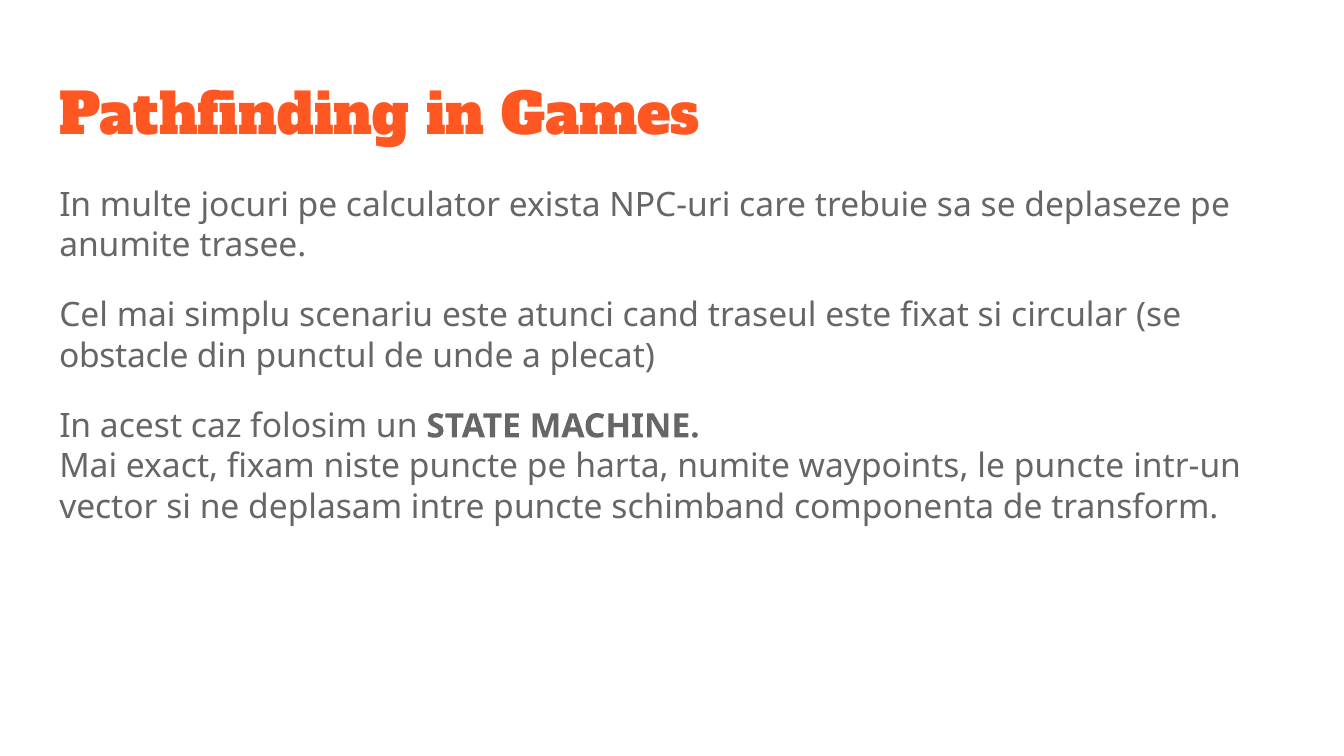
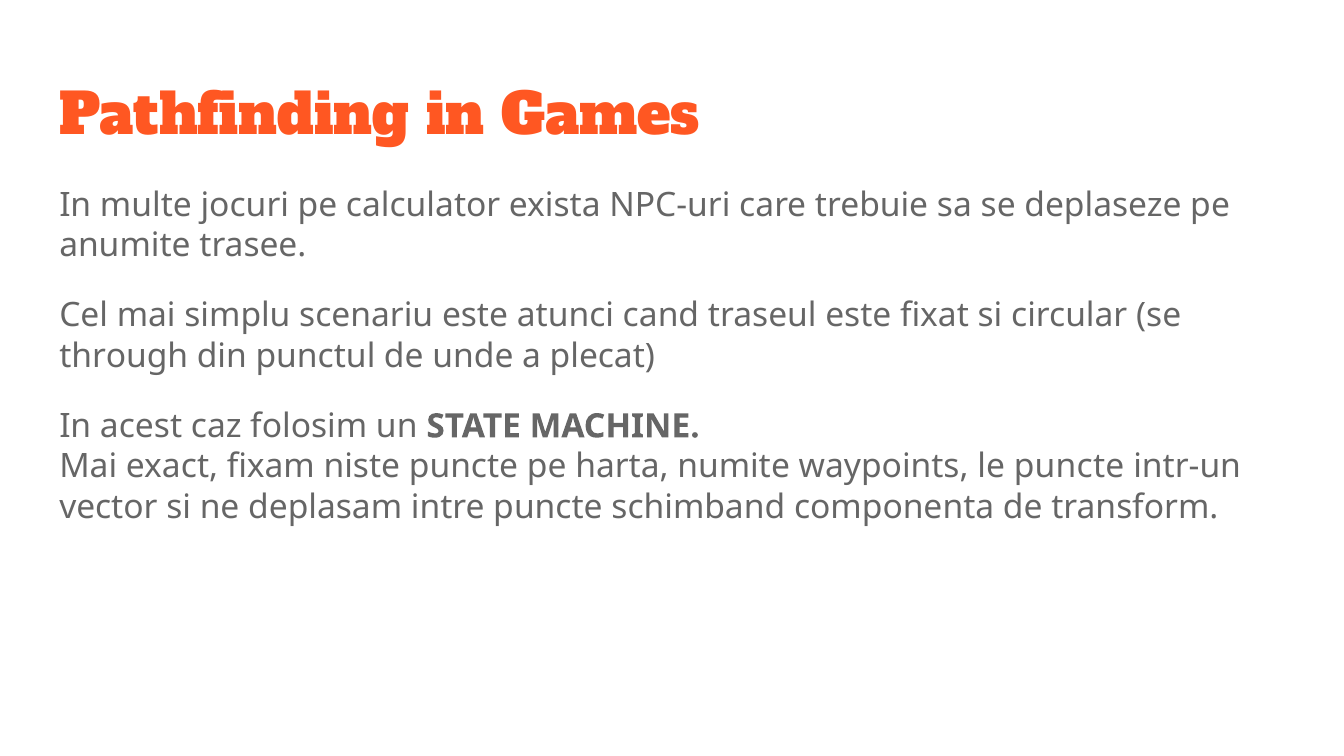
obstacle: obstacle -> through
